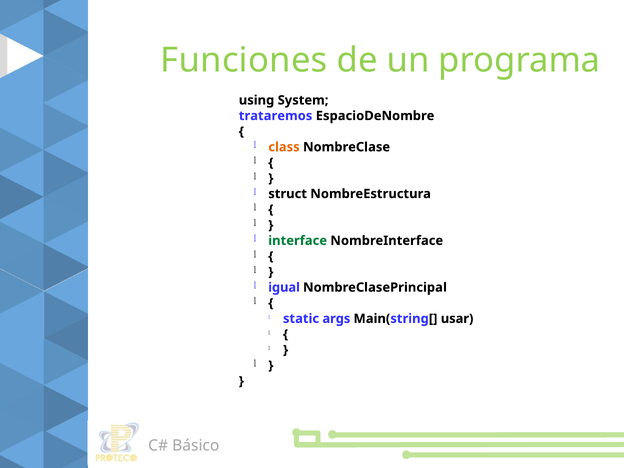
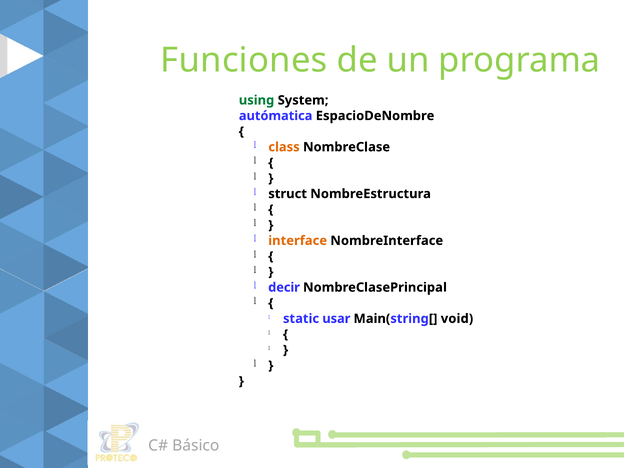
using colour: black -> green
trataremos: trataremos -> autómatica
interface colour: green -> orange
igual: igual -> decir
args: args -> usar
usar: usar -> void
